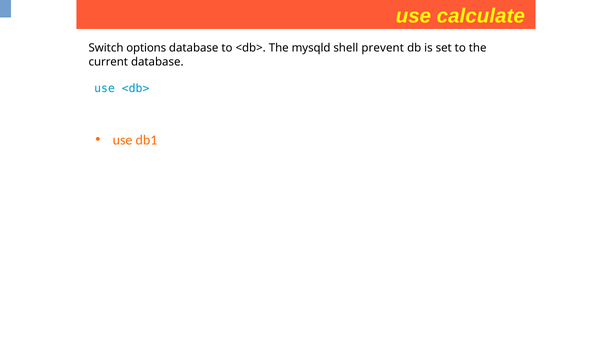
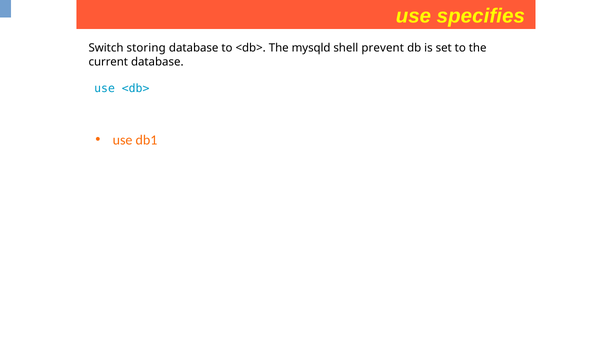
calculate: calculate -> specifies
options: options -> storing
